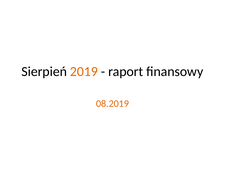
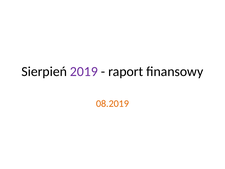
2019 colour: orange -> purple
